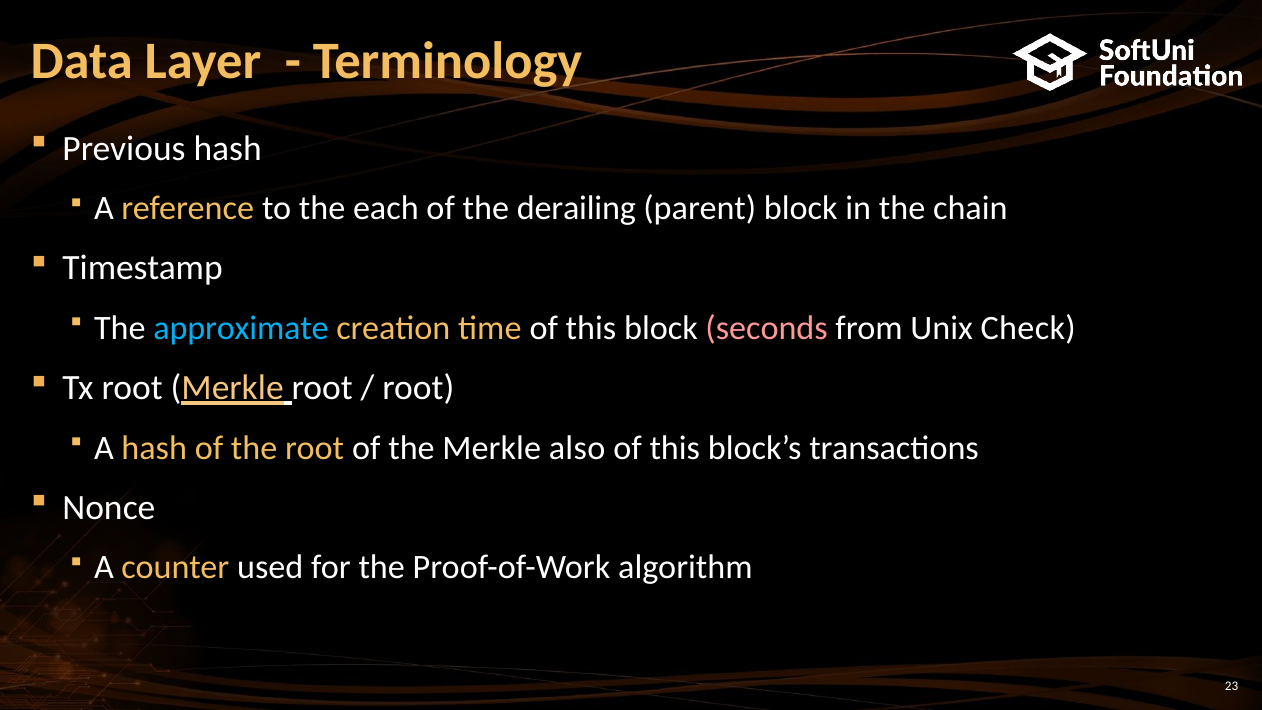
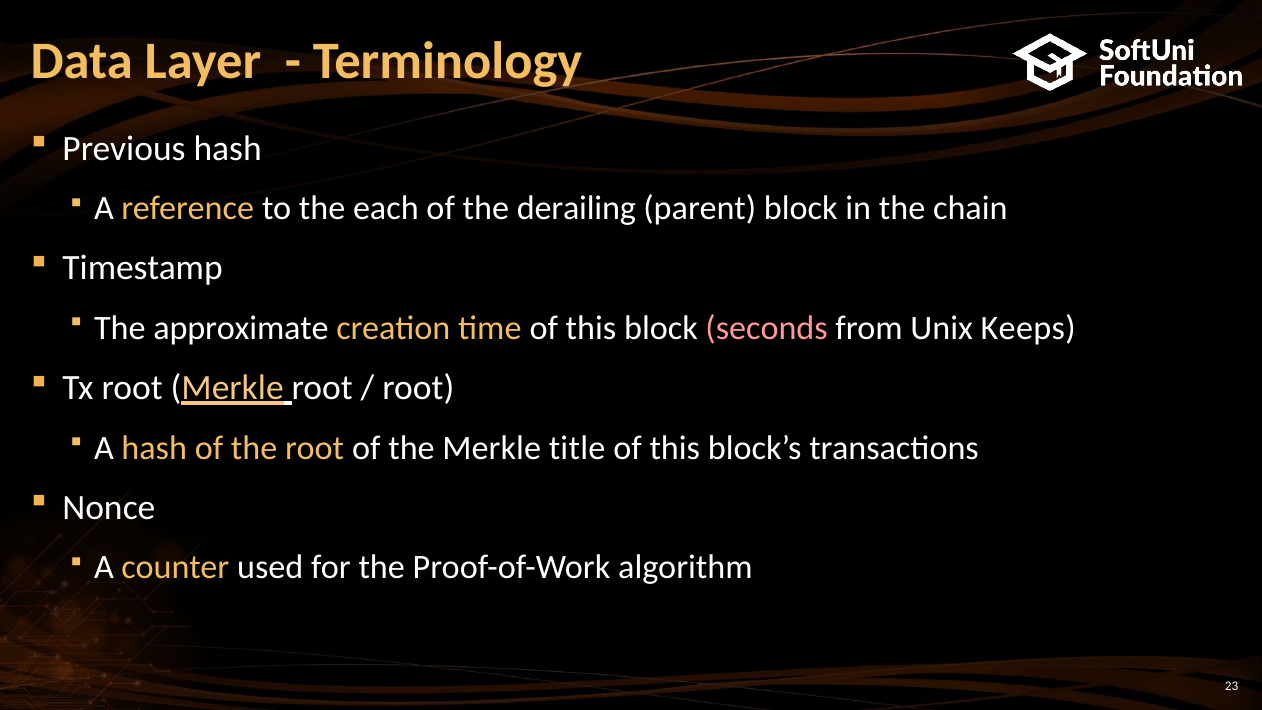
approximate colour: light blue -> white
Check: Check -> Keeps
also: also -> title
